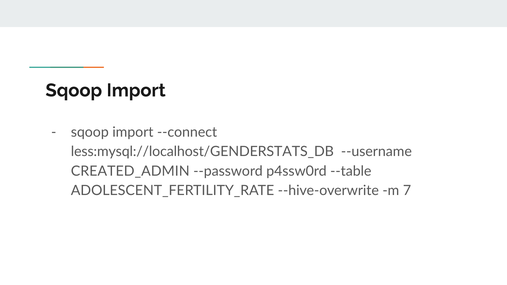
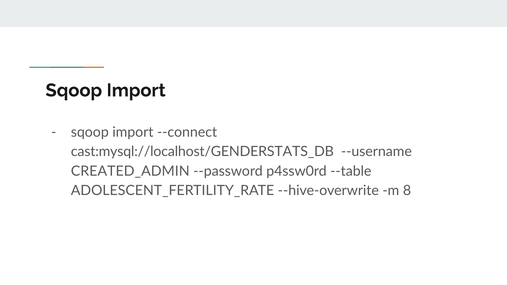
less:mysql://localhost/GENDERSTATS_DB: less:mysql://localhost/GENDERSTATS_DB -> cast:mysql://localhost/GENDERSTATS_DB
7: 7 -> 8
